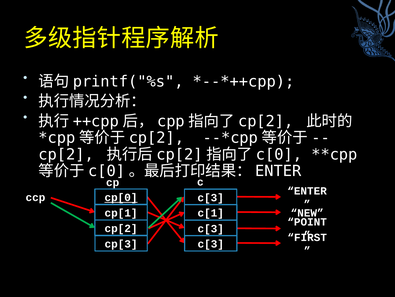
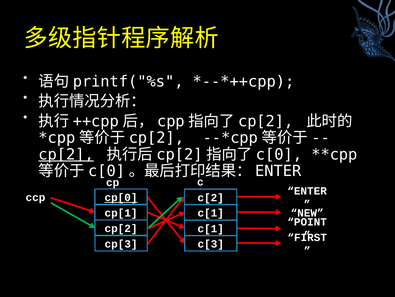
cp[2 at (66, 154) underline: none -> present
c[3 at (211, 197): c[3 -> c[2
c[3 at (211, 228): c[3 -> c[1
